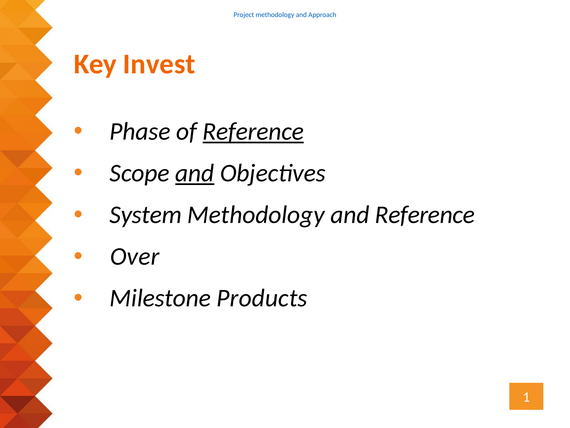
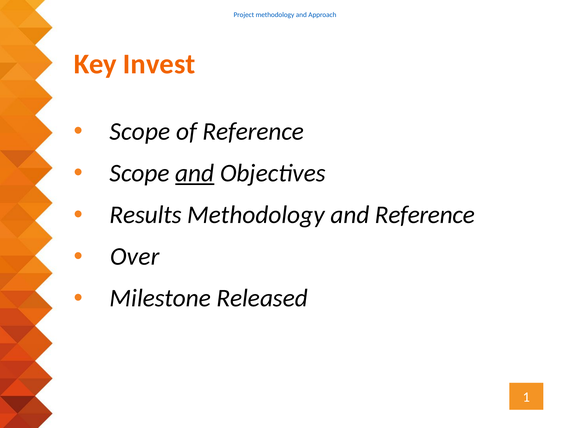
Phase at (140, 131): Phase -> Scope
Reference at (253, 131) underline: present -> none
System: System -> Results
Products: Products -> Released
